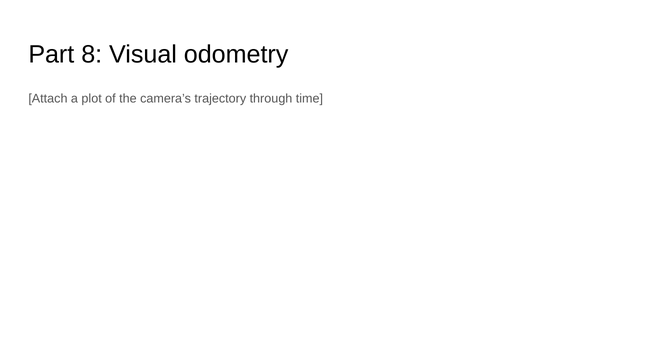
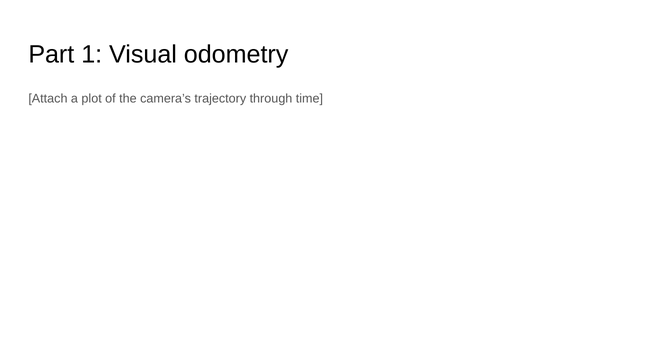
8: 8 -> 1
